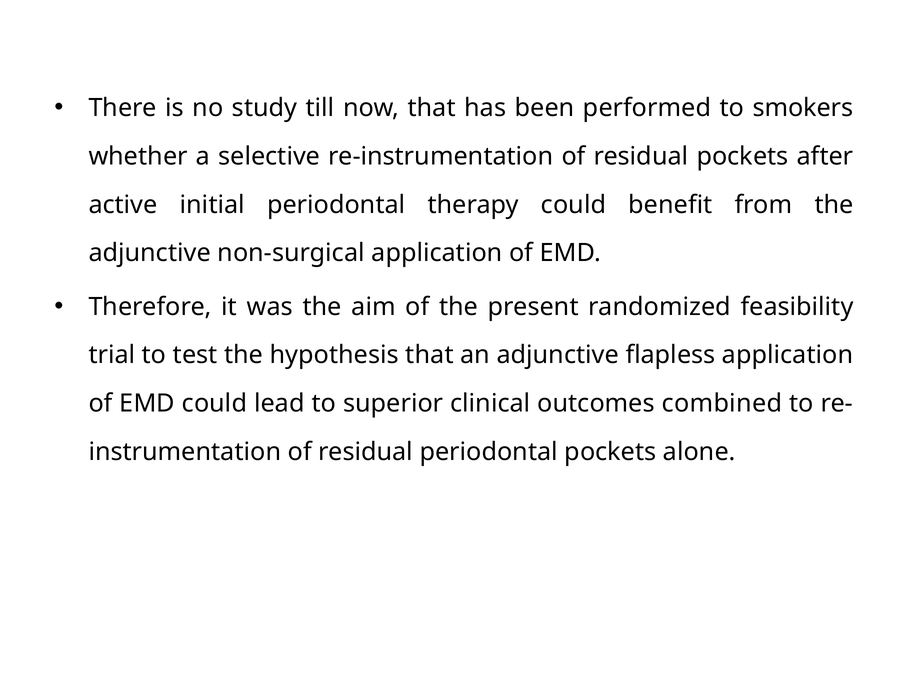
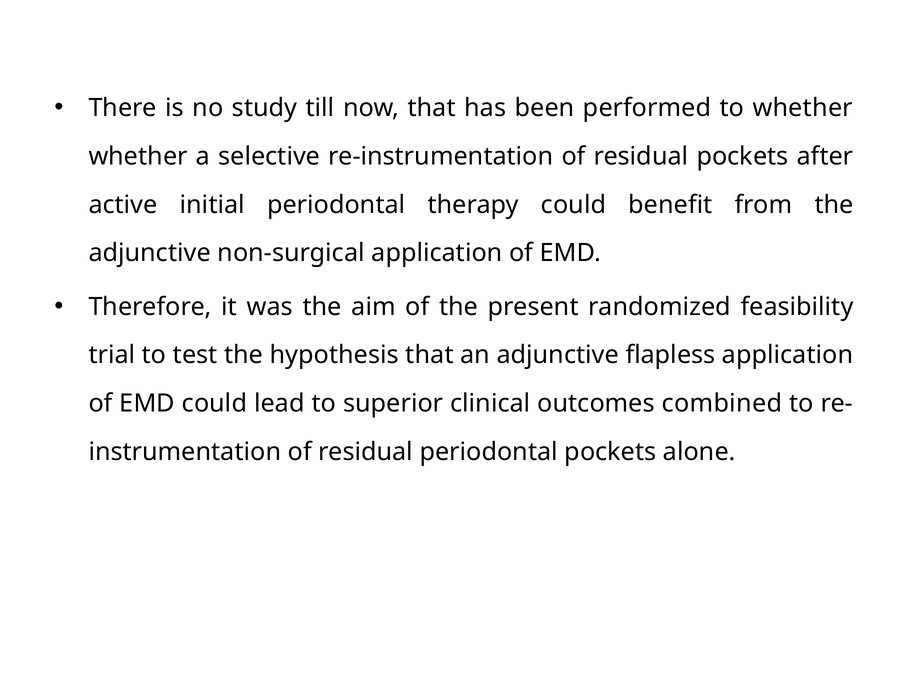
to smokers: smokers -> whether
